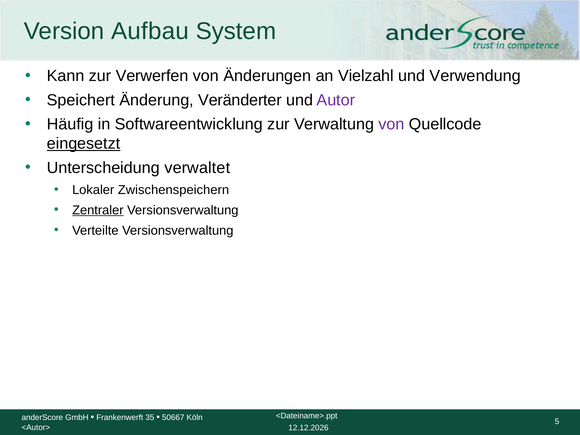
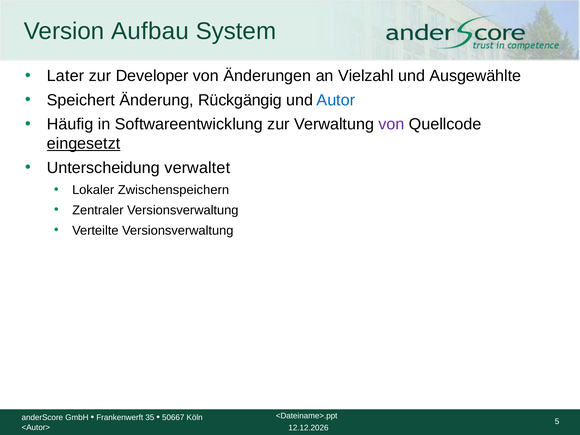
Kann: Kann -> Later
Verwerfen: Verwerfen -> Developer
Verwendung: Verwendung -> Ausgewählte
Veränderter: Veränderter -> Rückgängig
Autor colour: purple -> blue
Zentraler underline: present -> none
